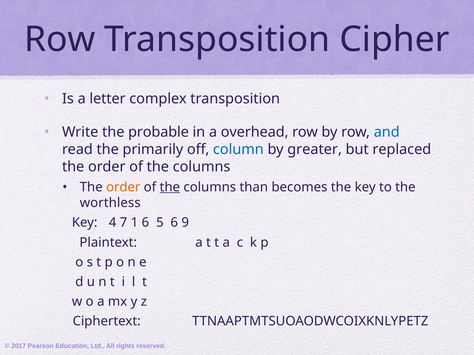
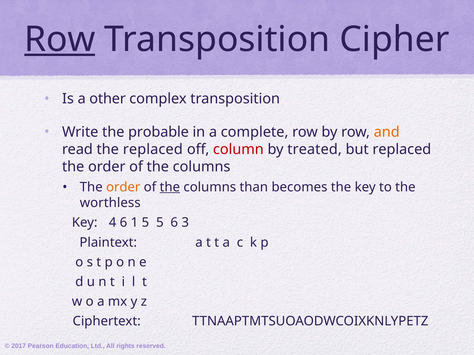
Row at (60, 40) underline: none -> present
letter: letter -> other
overhead: overhead -> complete
and colour: blue -> orange
the primarily: primarily -> replaced
column colour: blue -> red
greater: greater -> treated
4 7: 7 -> 6
1 6: 6 -> 5
9: 9 -> 3
